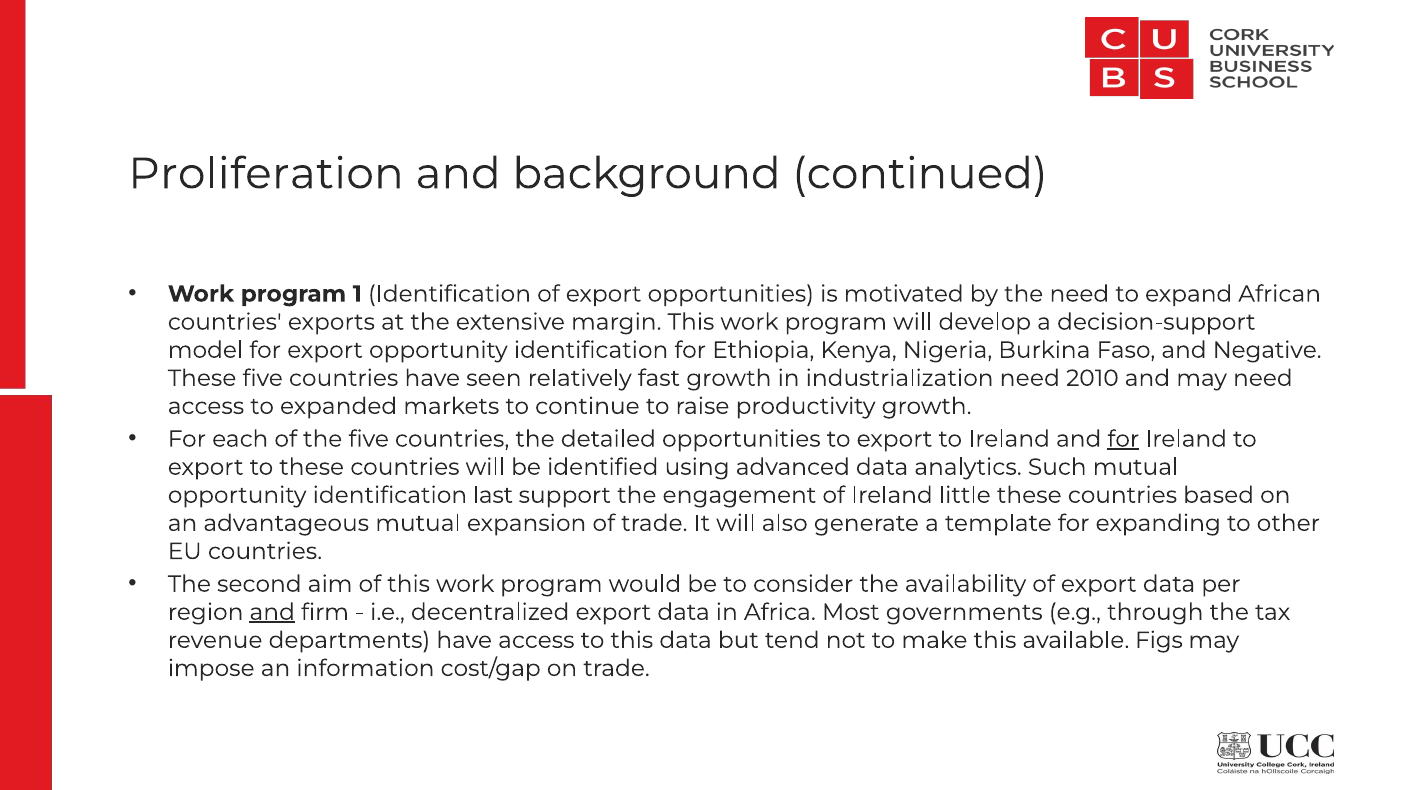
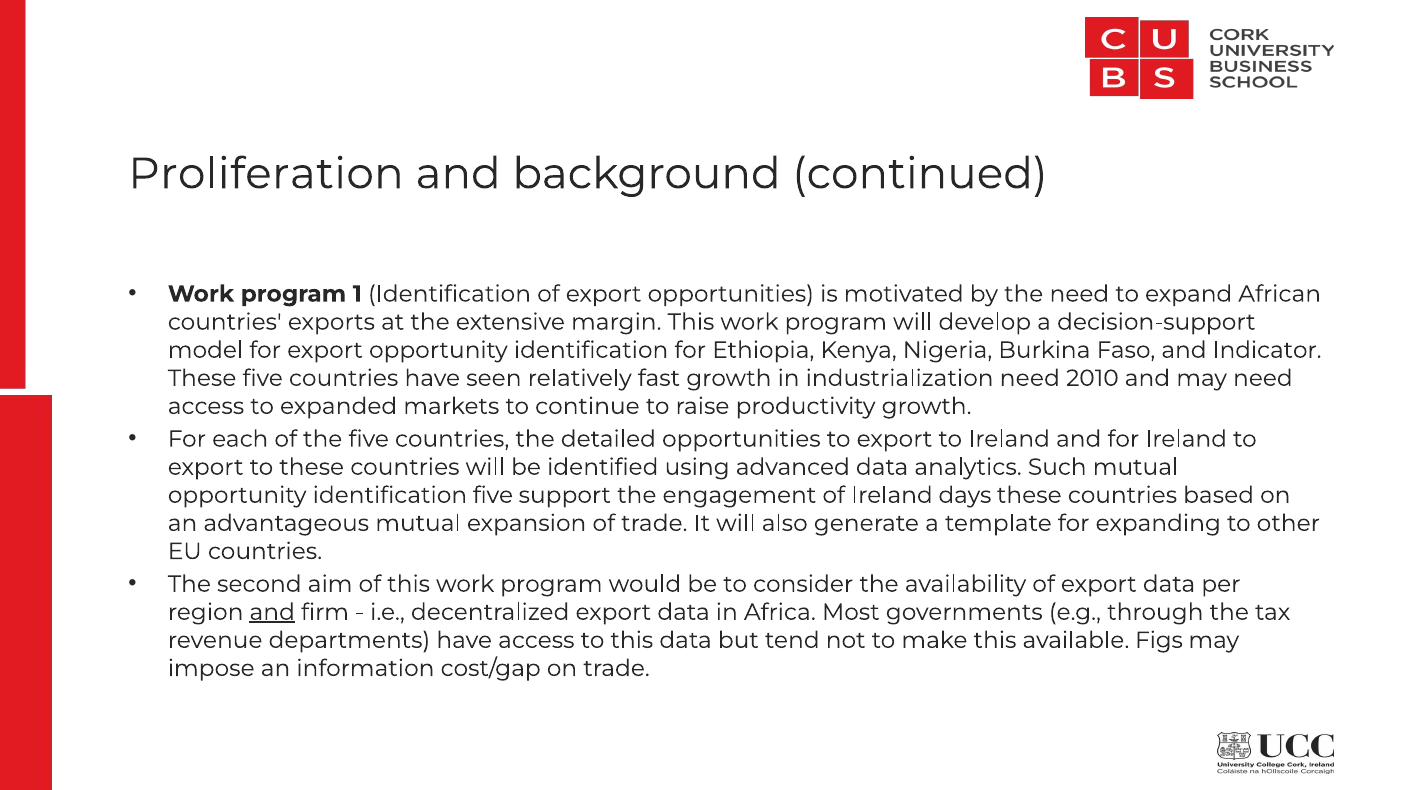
Negative: Negative -> Indicator
for at (1123, 439) underline: present -> none
identification last: last -> five
little: little -> days
